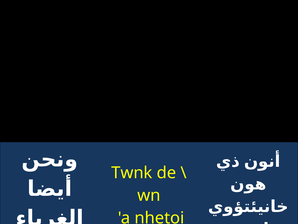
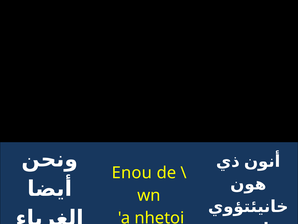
Twnk: Twnk -> Enou
